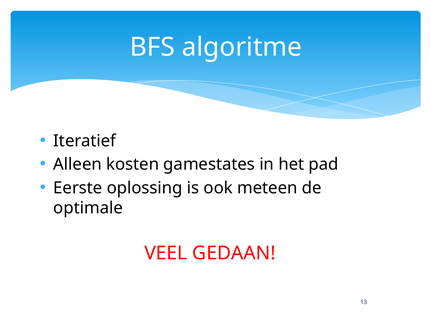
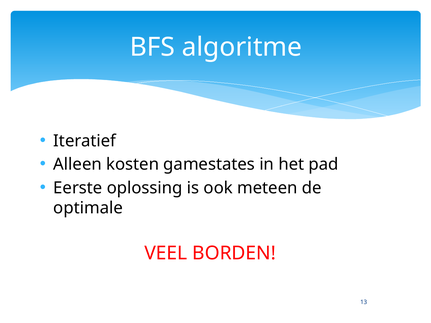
GEDAAN: GEDAAN -> BORDEN
